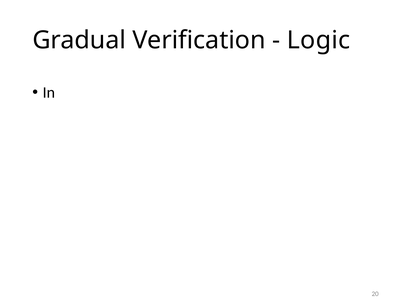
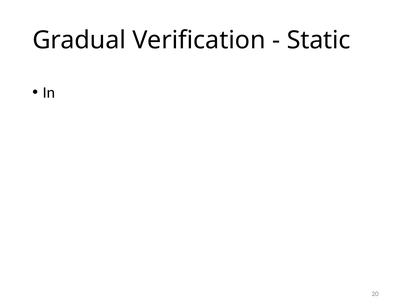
Logic: Logic -> Static
